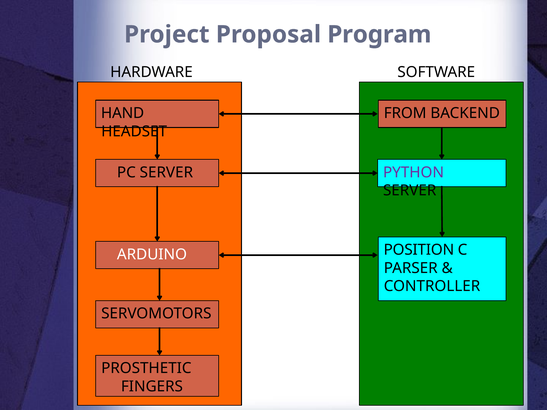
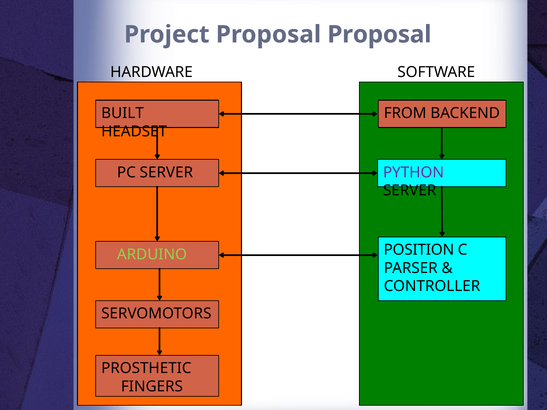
Proposal Program: Program -> Proposal
HAND: HAND -> BUILT
ARDUINO colour: white -> light green
